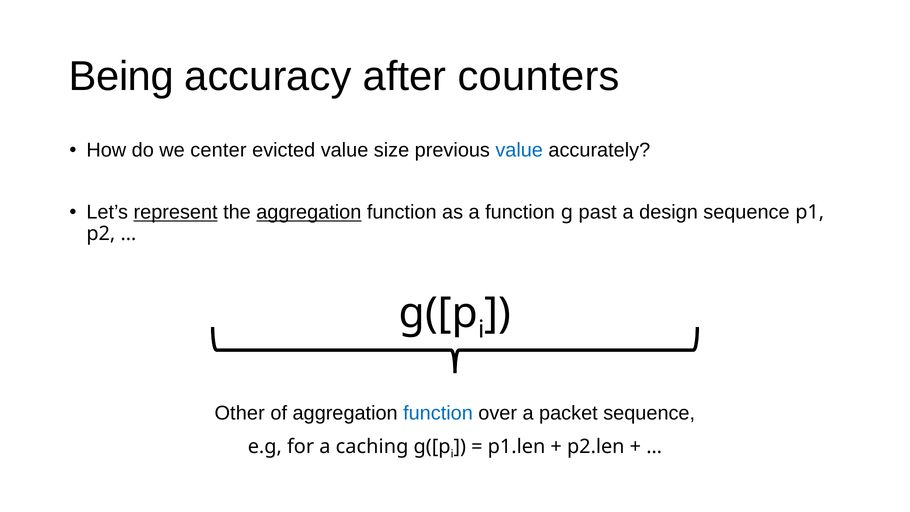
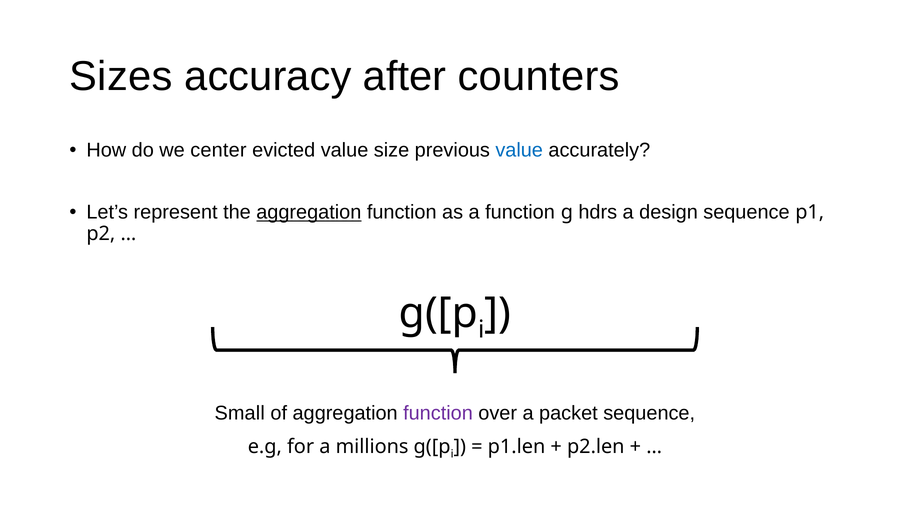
Being: Being -> Sizes
represent underline: present -> none
past: past -> hdrs
Other: Other -> Small
function at (438, 413) colour: blue -> purple
caching: caching -> millions
